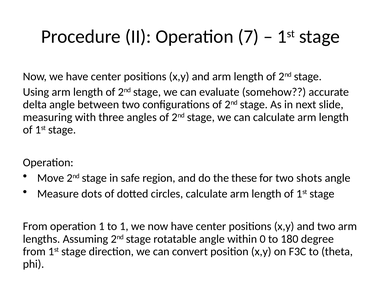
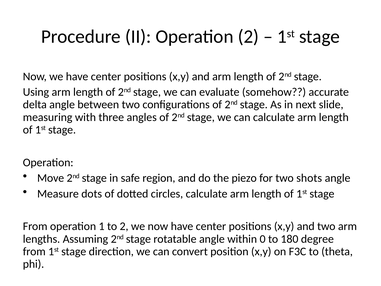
Operation 7: 7 -> 2
these: these -> piezo
to 1: 1 -> 2
